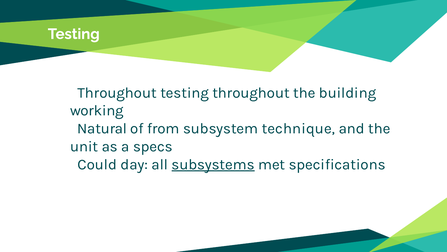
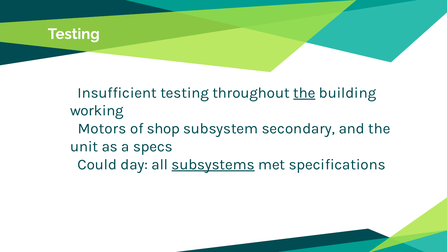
Throughout at (117, 93): Throughout -> Insufficient
the at (304, 93) underline: none -> present
Natural: Natural -> Motors
from: from -> shop
technique: technique -> secondary
